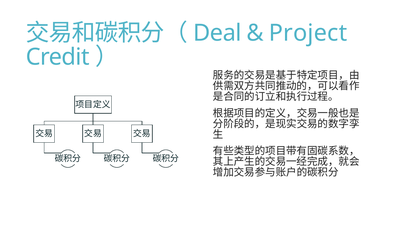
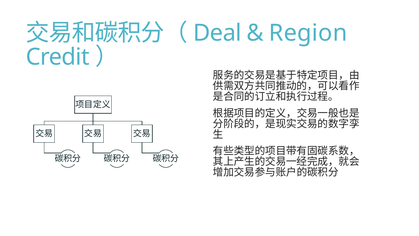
Project: Project -> Region
